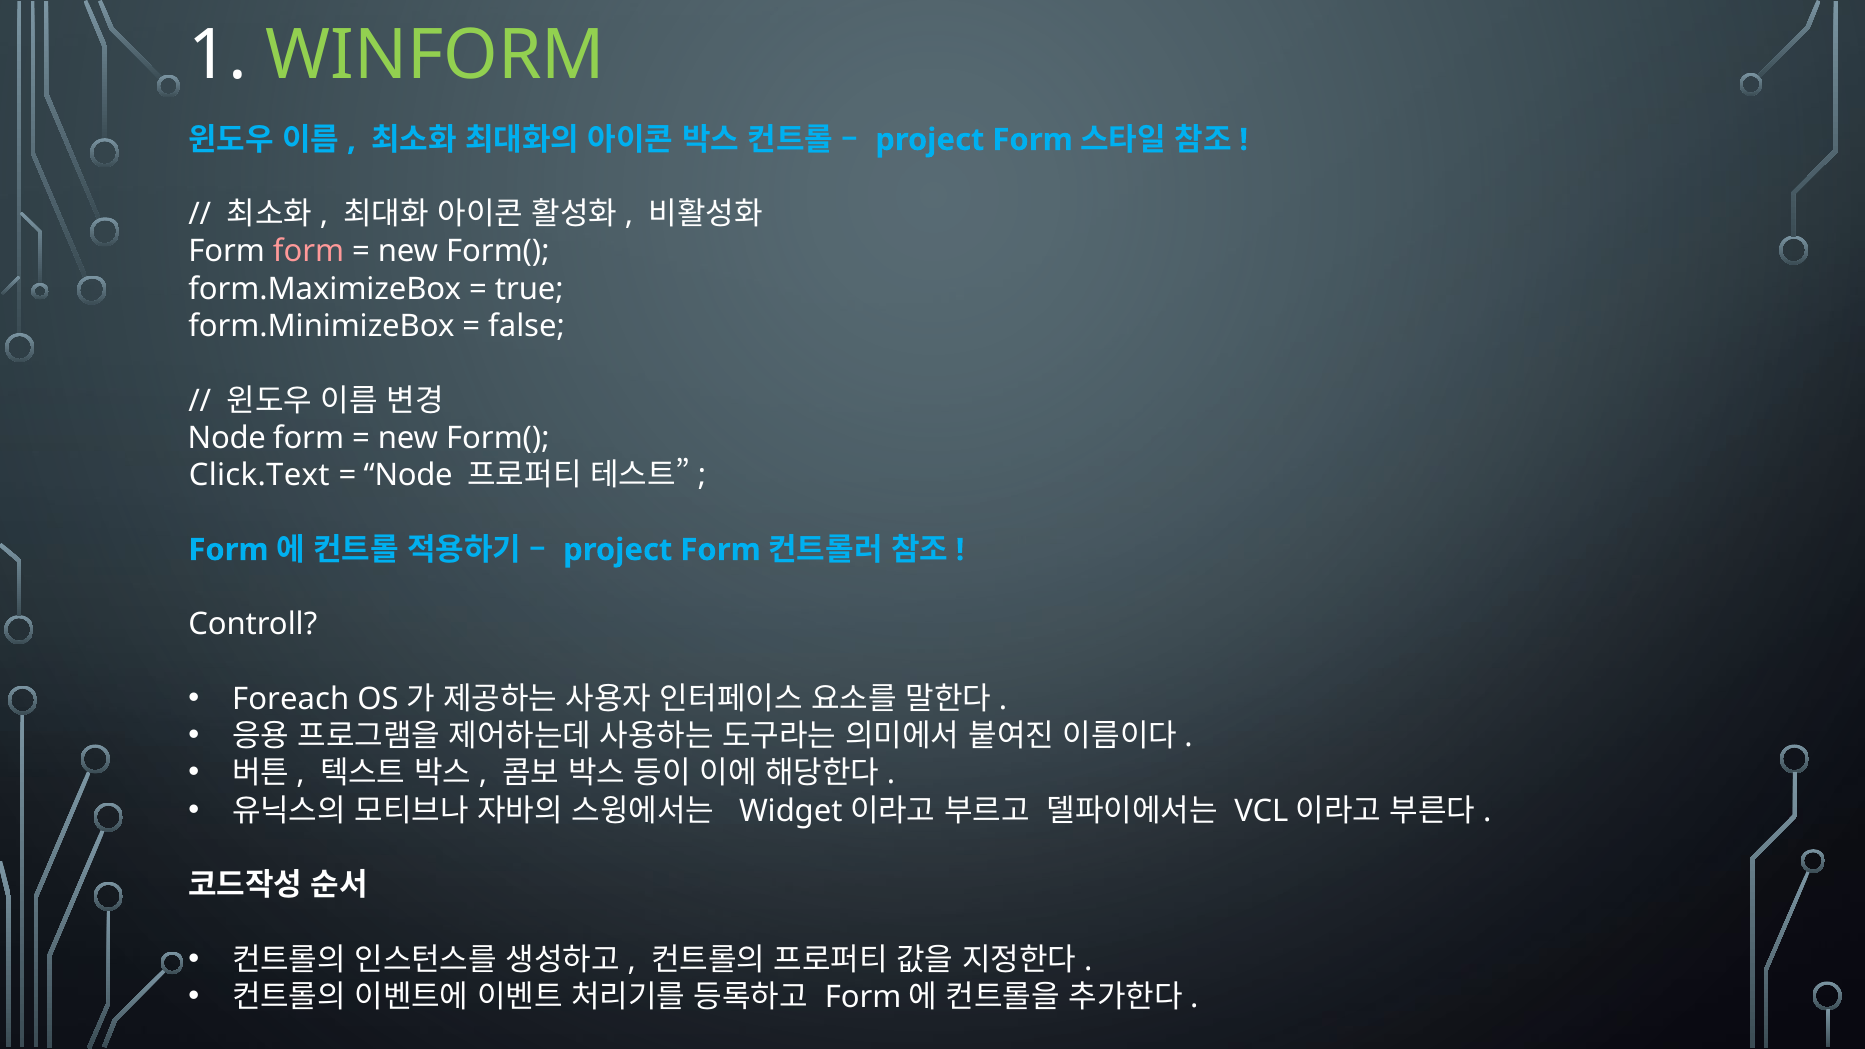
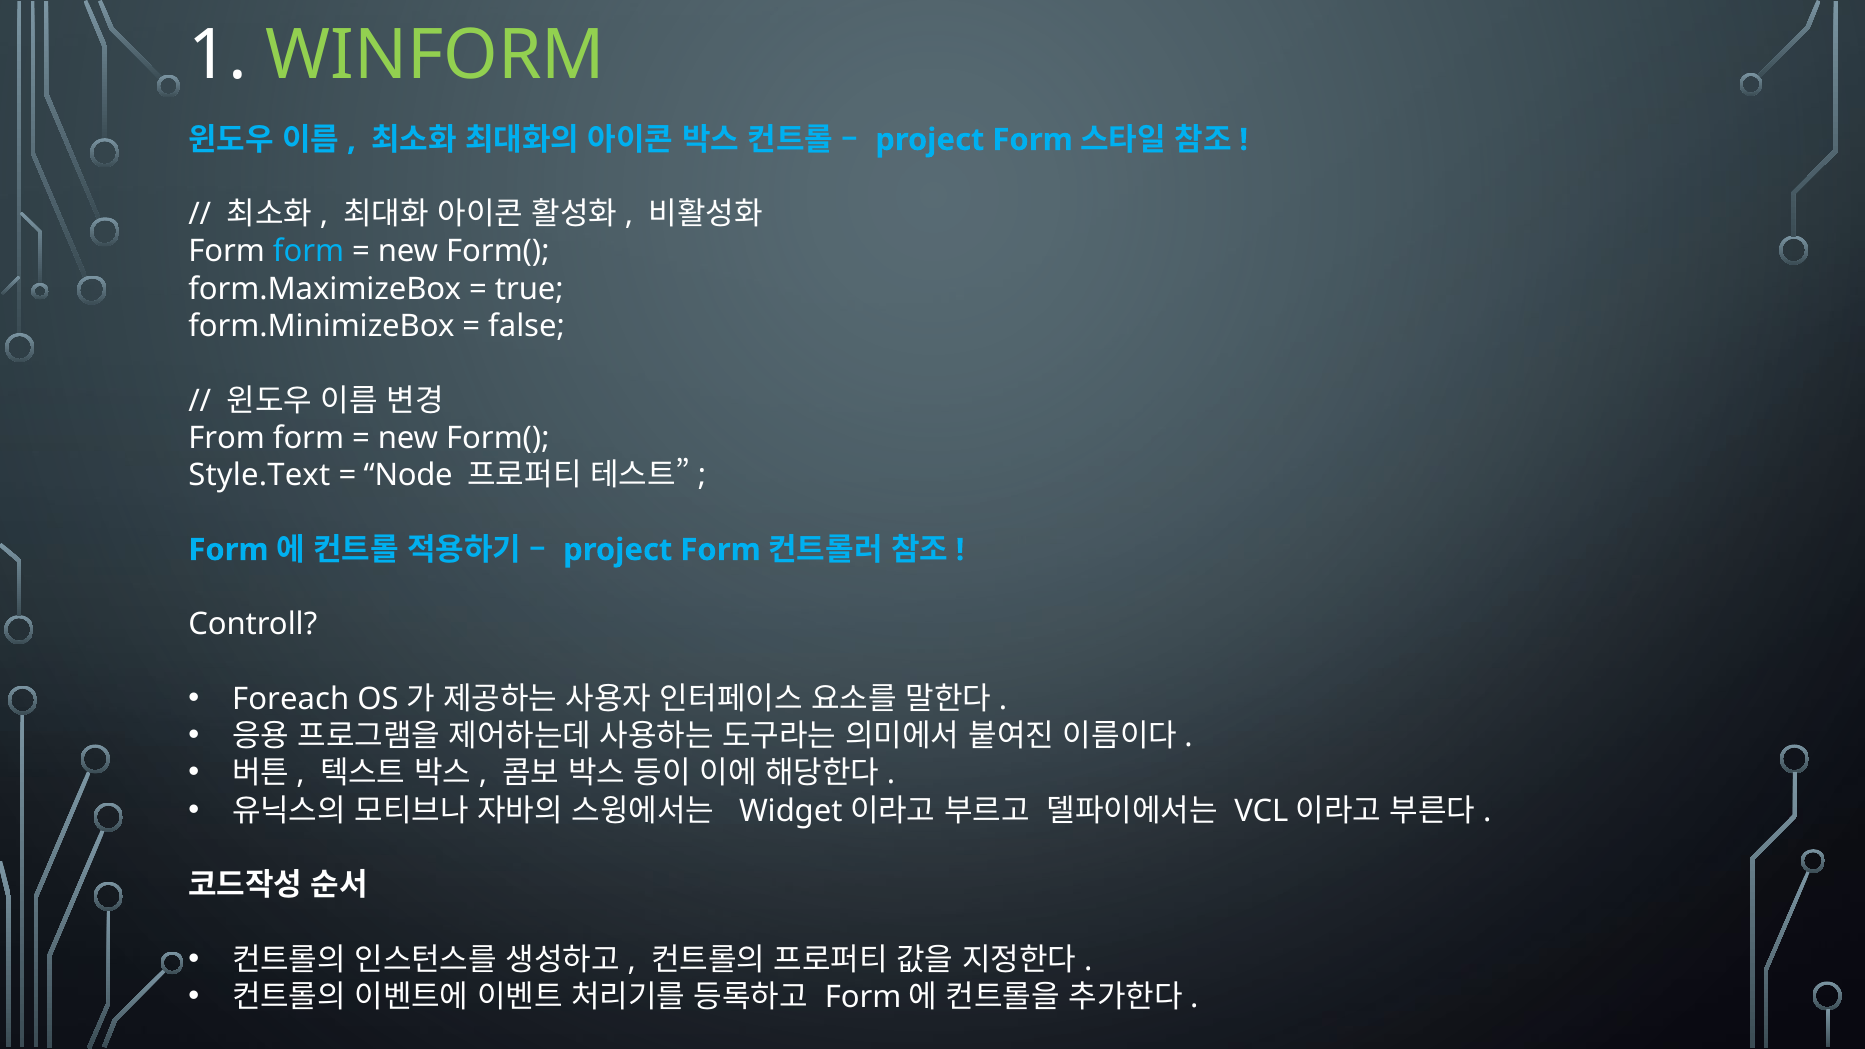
form at (308, 252) colour: pink -> light blue
Node at (227, 438): Node -> From
Click.Text: Click.Text -> Style.Text
